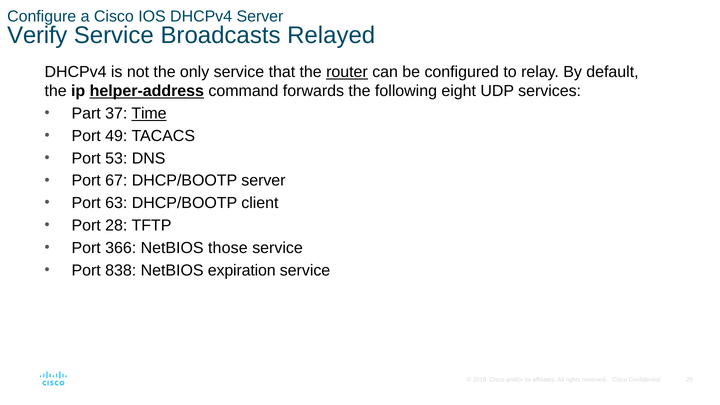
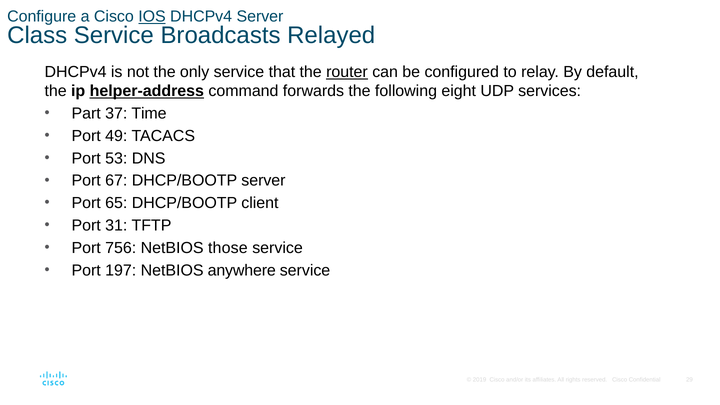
IOS underline: none -> present
Verify: Verify -> Class
Time underline: present -> none
63: 63 -> 65
28: 28 -> 31
366: 366 -> 756
838: 838 -> 197
expiration: expiration -> anywhere
